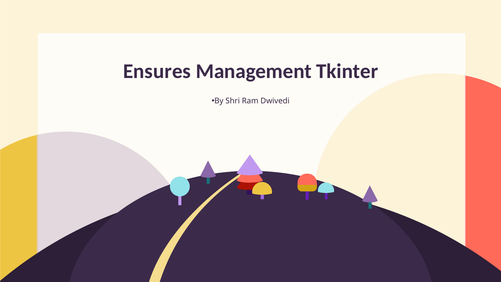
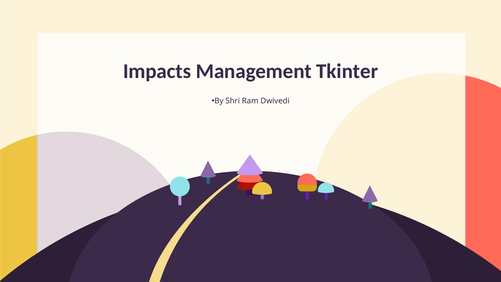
Ensures: Ensures -> Impacts
